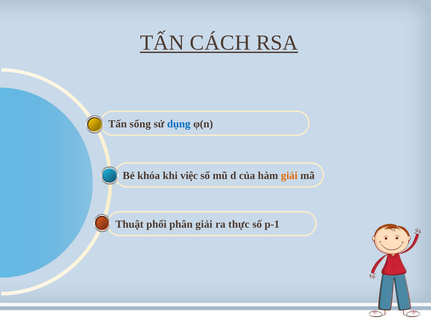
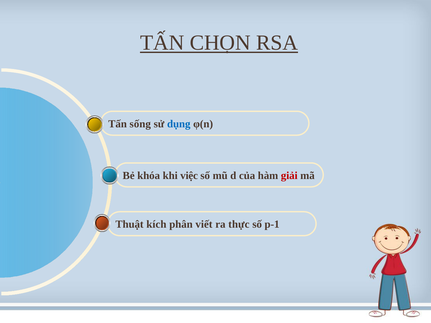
CÁCH: CÁCH -> CHỌN
giải at (289, 176) colour: orange -> red
phối: phối -> kích
phân giải: giải -> viết
